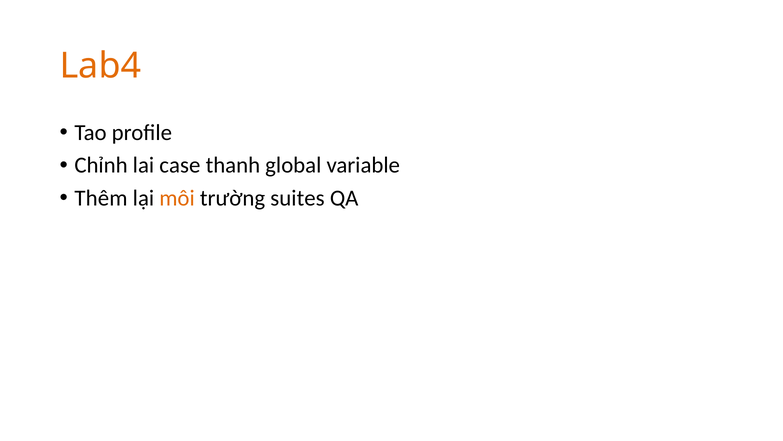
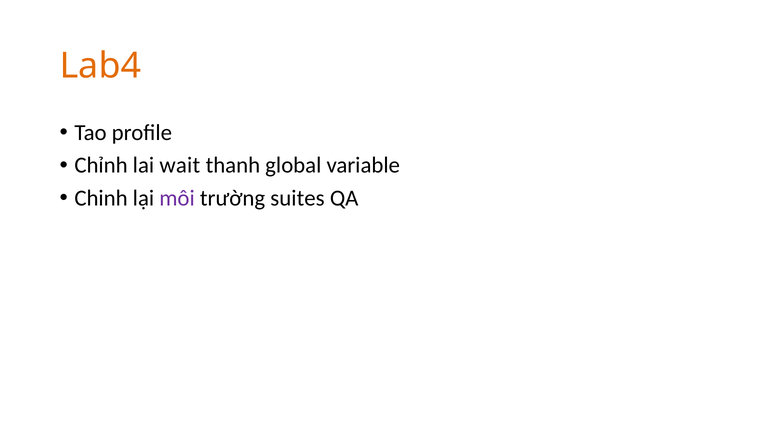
case: case -> wait
Thêm: Thêm -> Chinh
môi colour: orange -> purple
